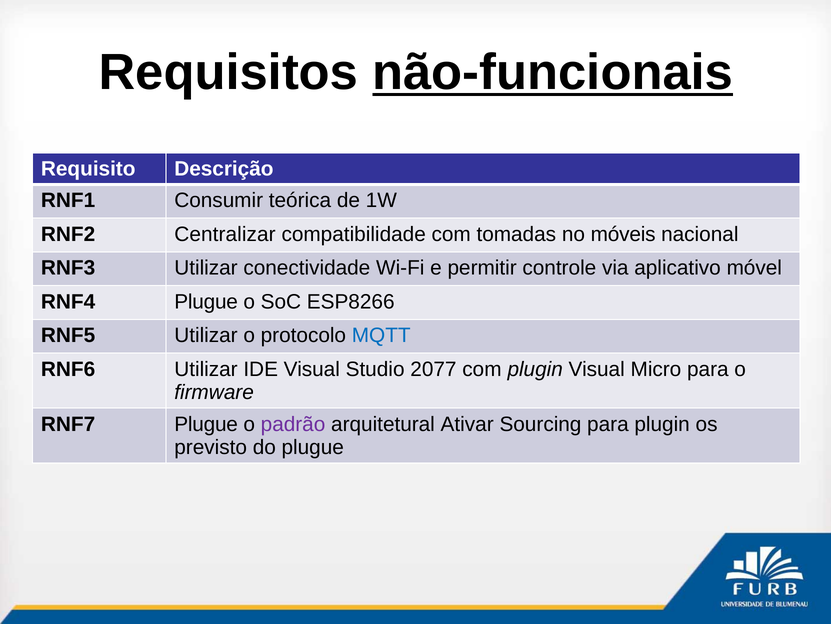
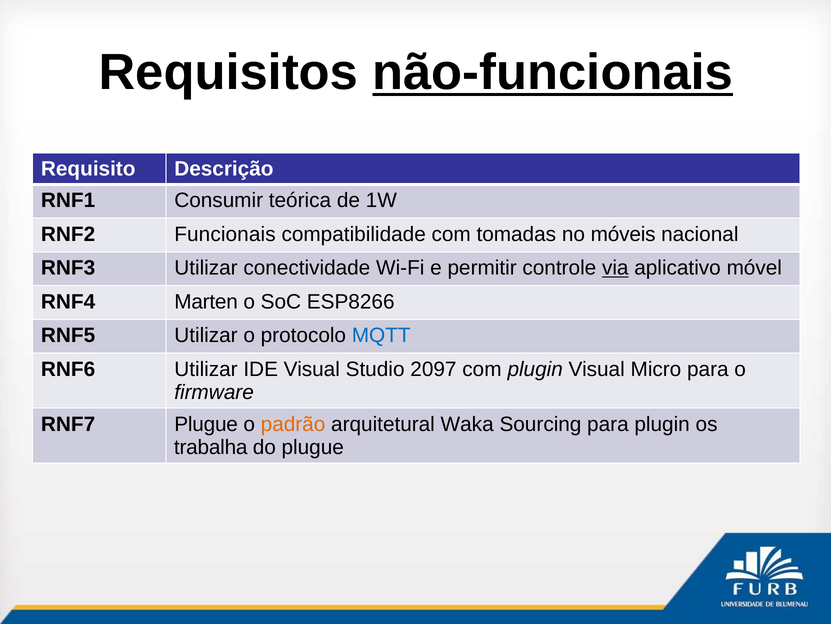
Centralizar: Centralizar -> Funcionais
via underline: none -> present
RNF4 Plugue: Plugue -> Marten
2077: 2077 -> 2097
padrão colour: purple -> orange
Ativar: Ativar -> Waka
previsto: previsto -> trabalha
